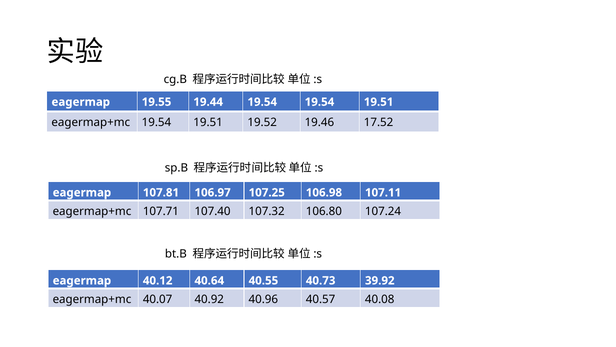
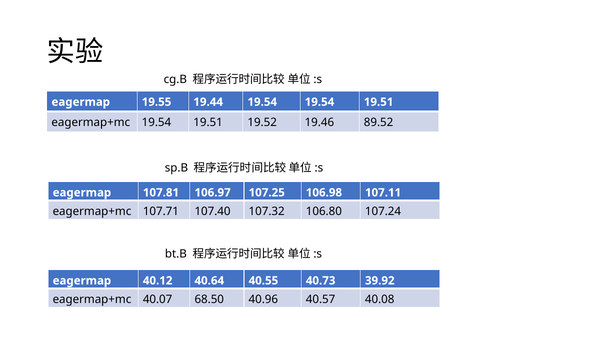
17.52: 17.52 -> 89.52
40.92: 40.92 -> 68.50
